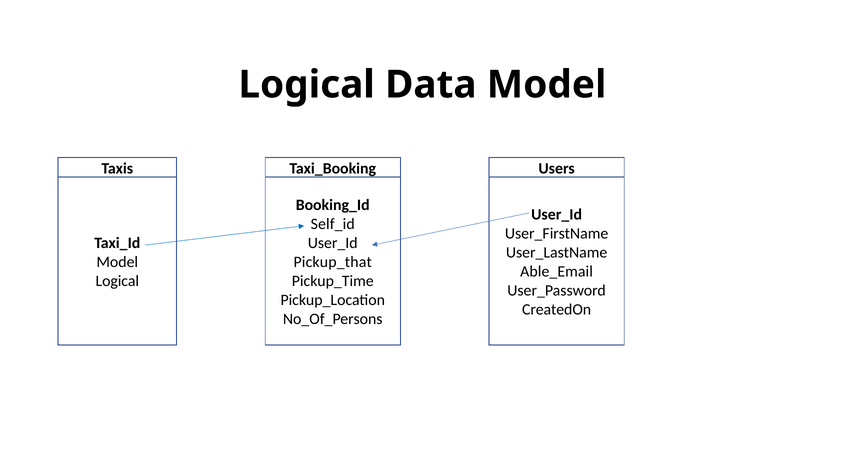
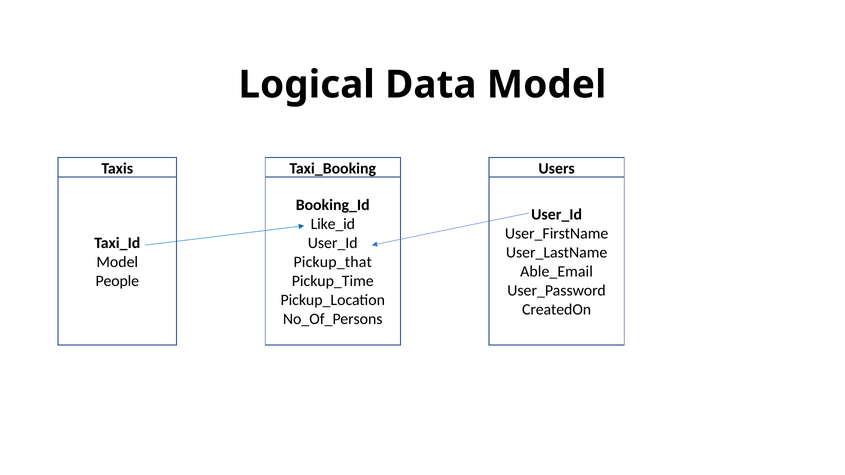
Self_id: Self_id -> Like_id
Logical at (117, 281): Logical -> People
